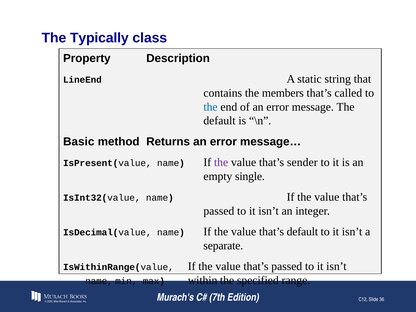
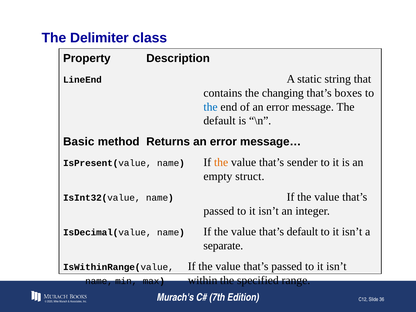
Typically: Typically -> Delimiter
members: members -> changing
called: called -> boxes
the at (221, 162) colour: purple -> orange
single: single -> struct
